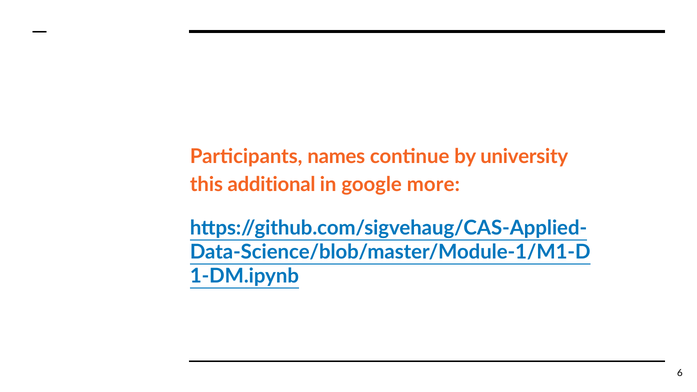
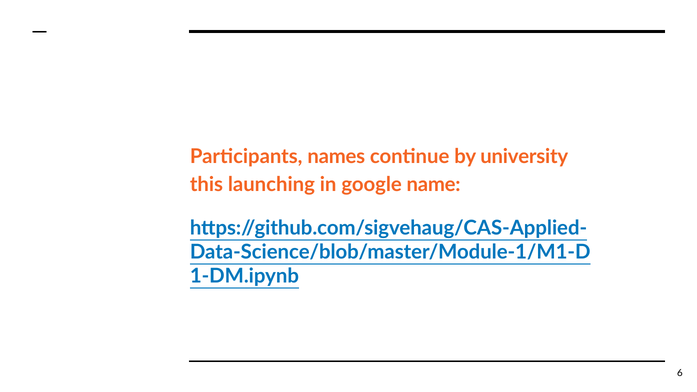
additional: additional -> launching
more: more -> name
